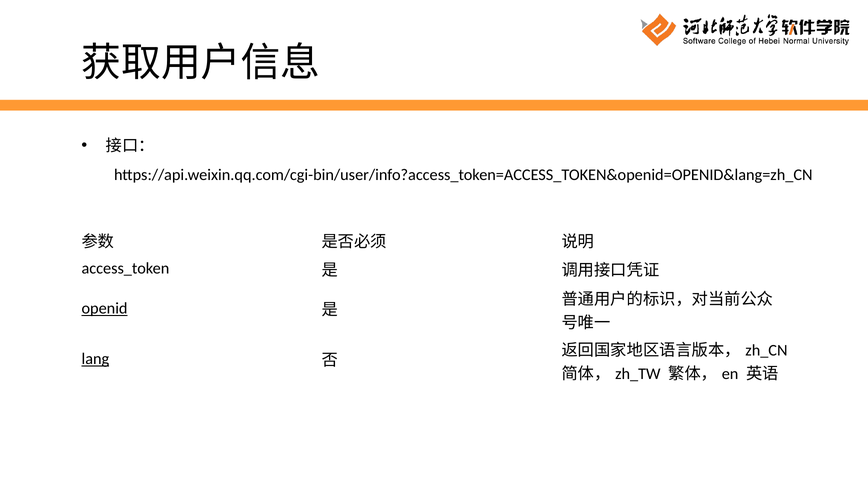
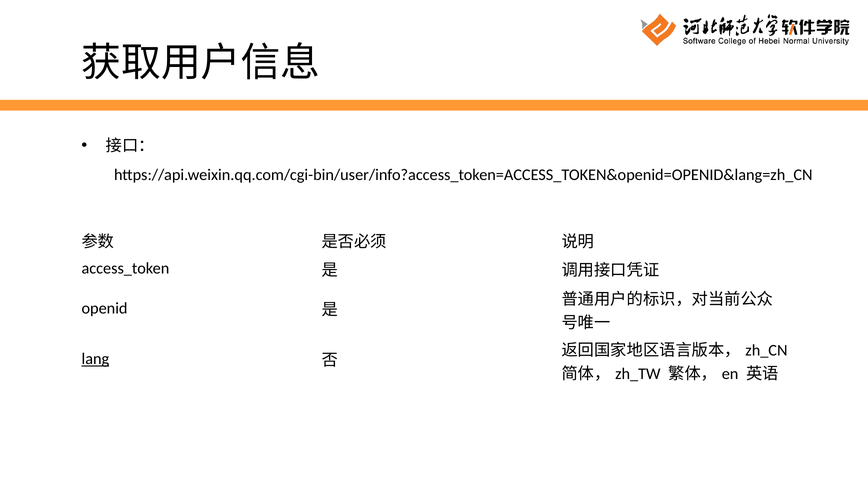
openid underline: present -> none
